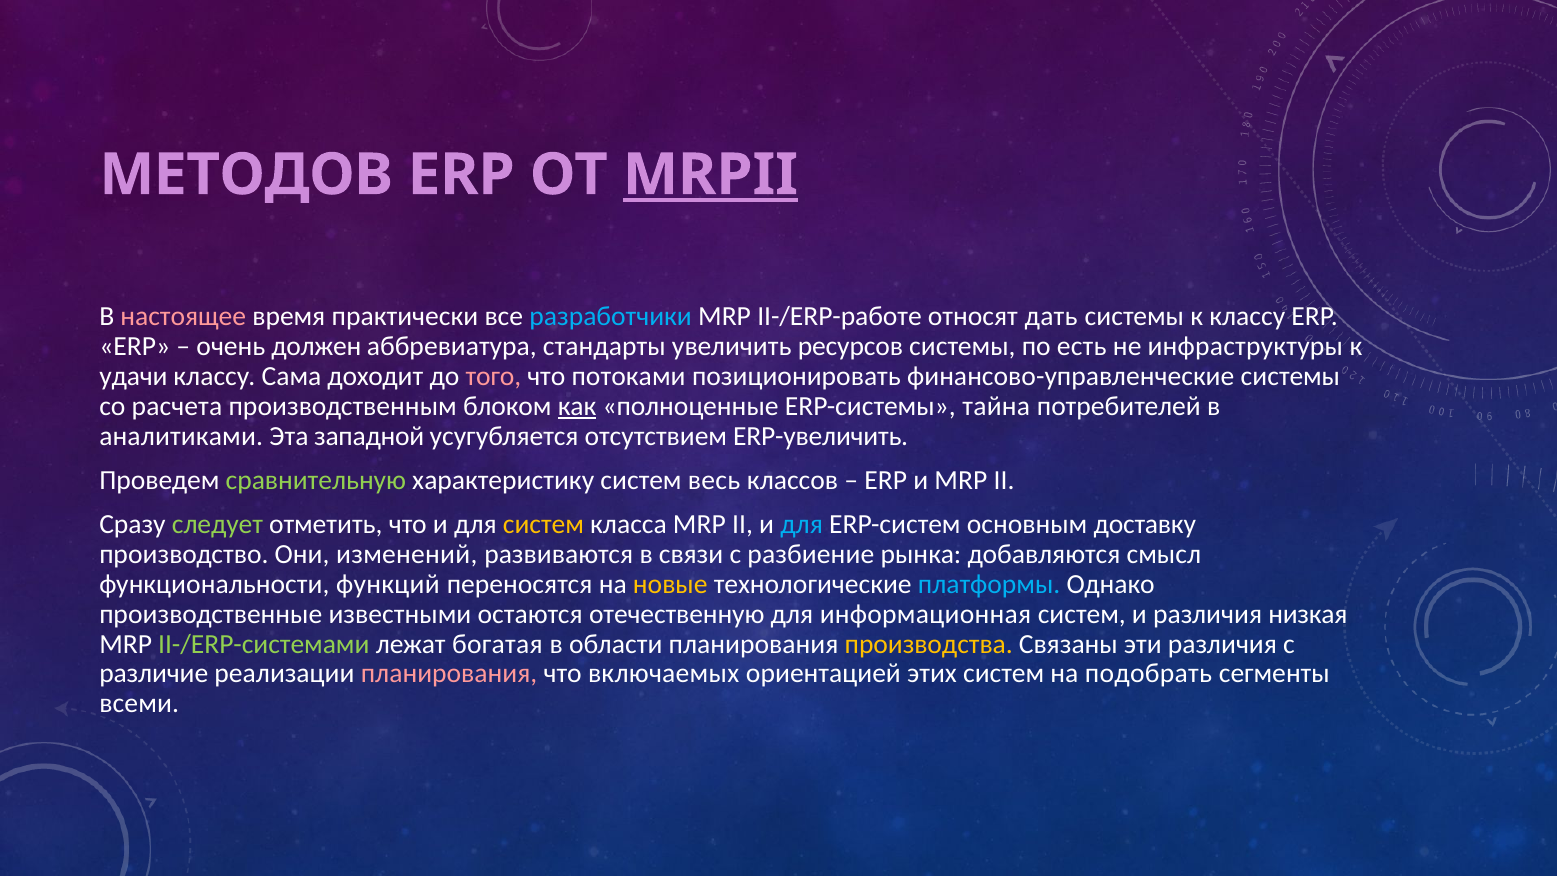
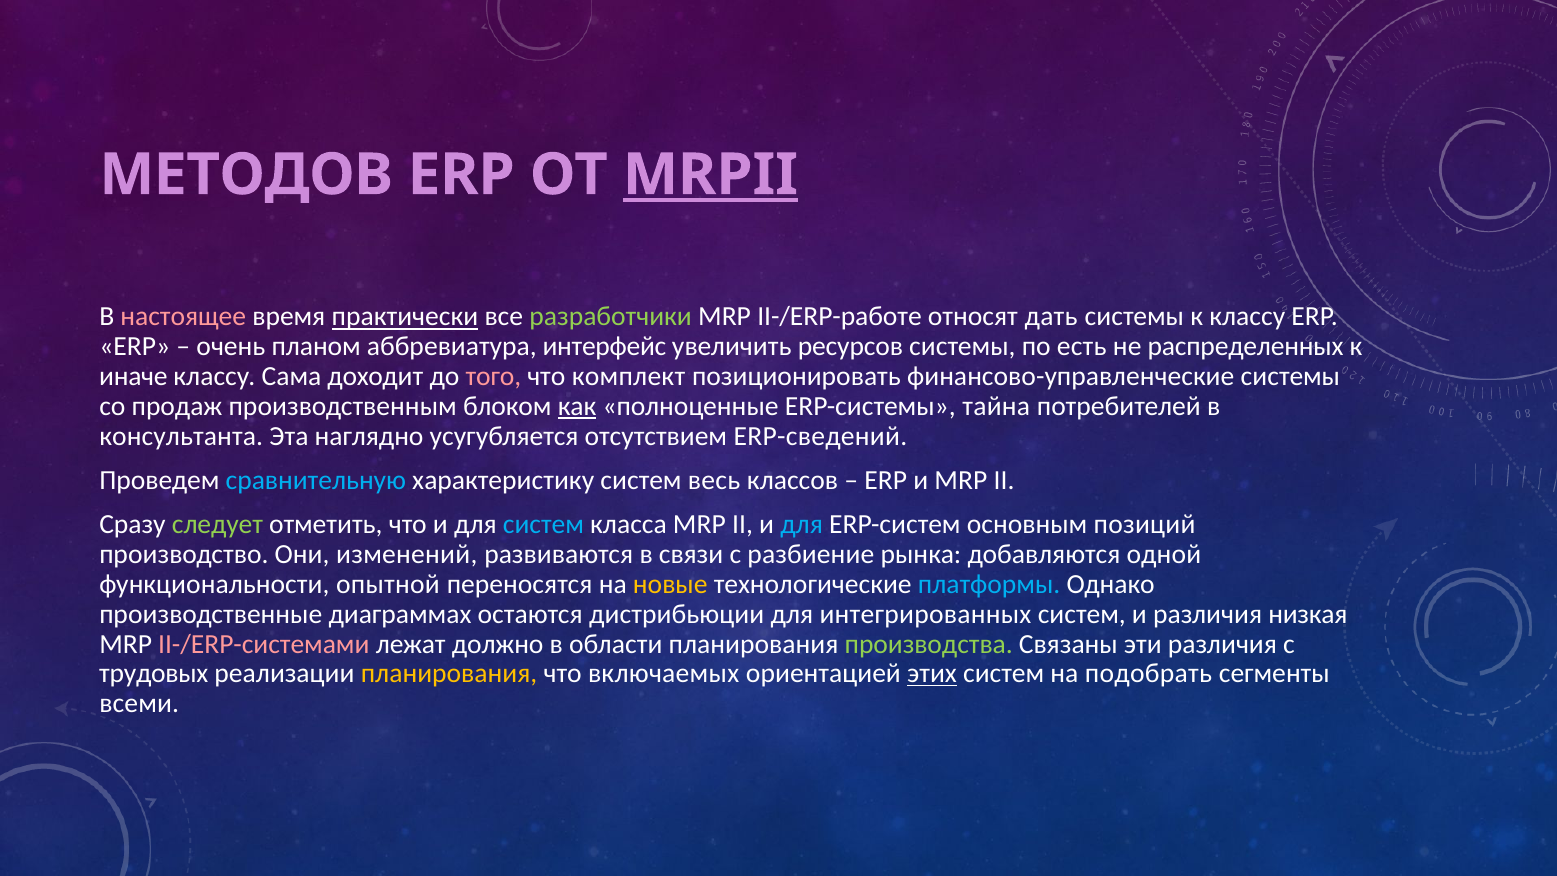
практически underline: none -> present
разработчики colour: light blue -> light green
должен: должен -> планом
стандарты: стандарты -> интерфейс
инфраструктуры: инфраструктуры -> распределенных
удачи: удачи -> иначе
потоками: потоками -> комплект
расчета: расчета -> продаж
аналитиками: аналитиками -> консультанта
западной: западной -> наглядно
ERP-увеличить: ERP-увеличить -> ERP-сведений
сравнительную colour: light green -> light blue
систем at (543, 525) colour: yellow -> light blue
доставку: доставку -> позиций
смысл: смысл -> одной
функций: функций -> опытной
известными: известными -> диаграммах
отечественную: отечественную -> дистрибьюции
информационная: информационная -> интегрированных
II-/ERP-системами colour: light green -> pink
богатая: богатая -> должно
производства colour: yellow -> light green
различие: различие -> трудовых
планирования at (449, 674) colour: pink -> yellow
этих underline: none -> present
